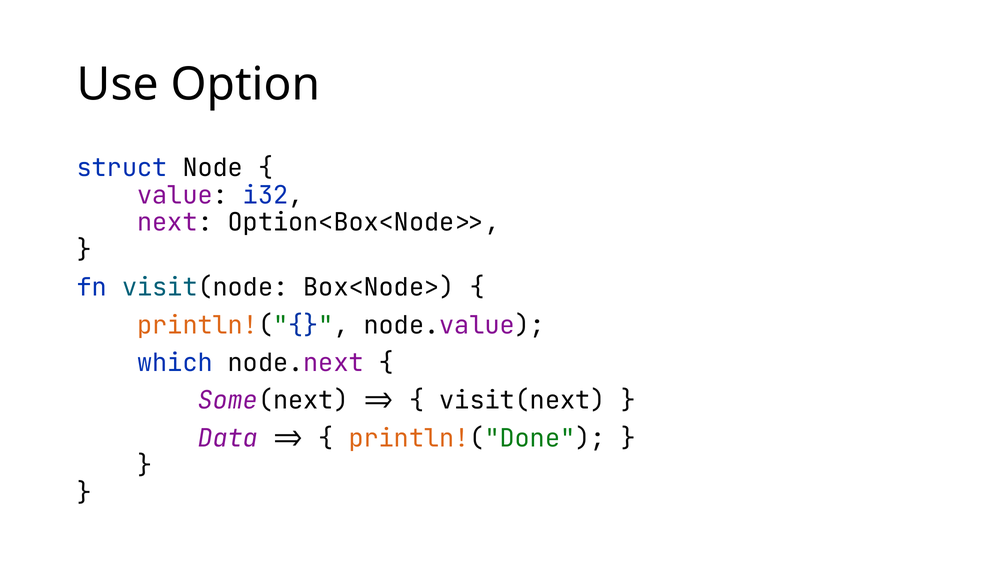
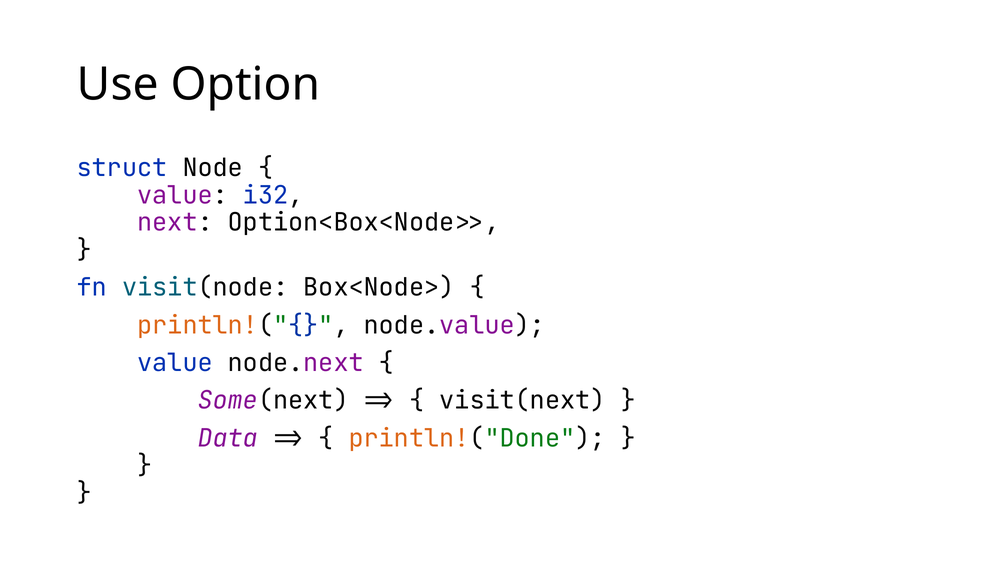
which at (175, 363): which -> value
